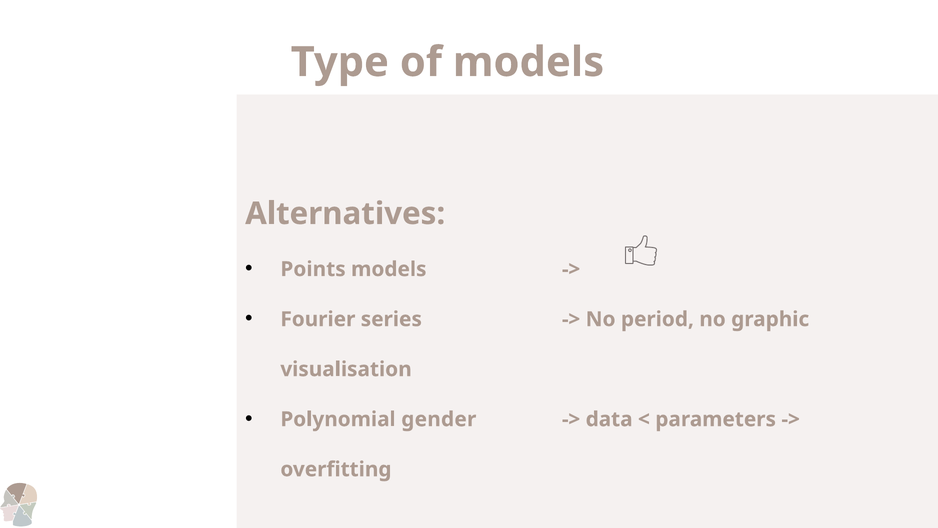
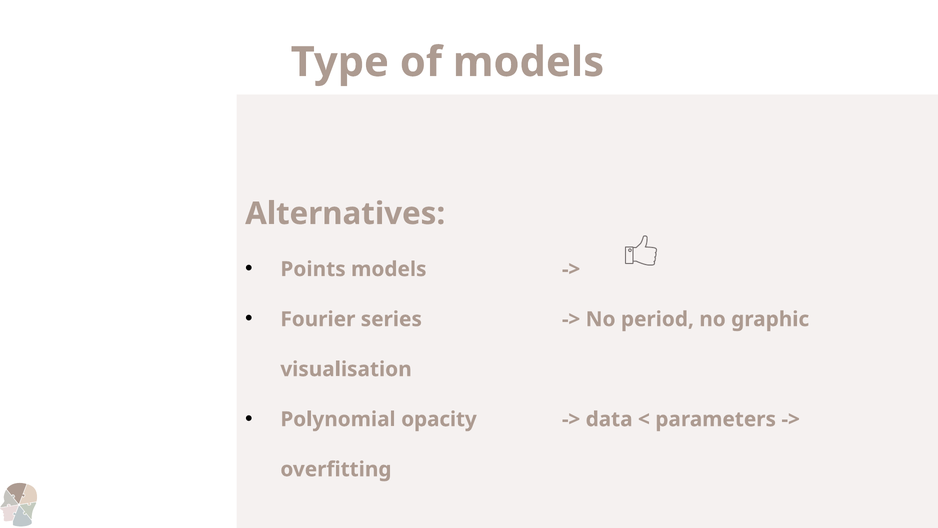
gender: gender -> opacity
